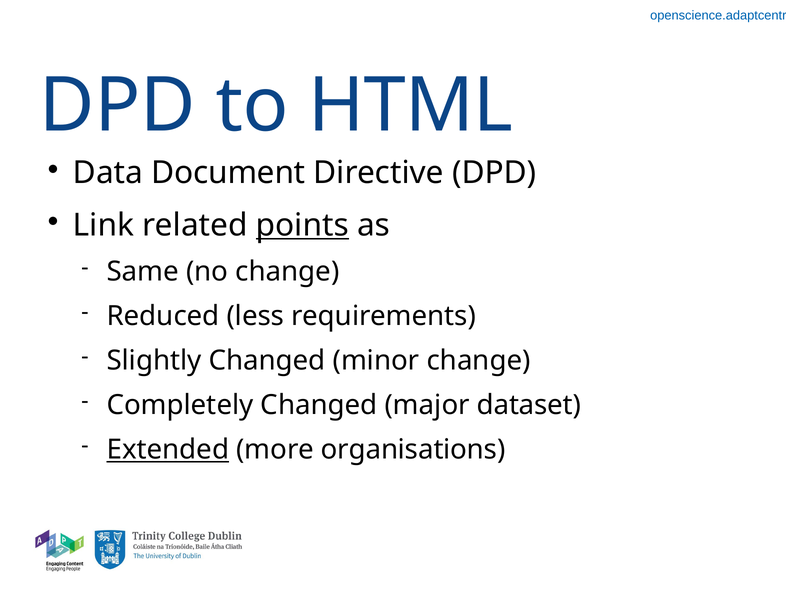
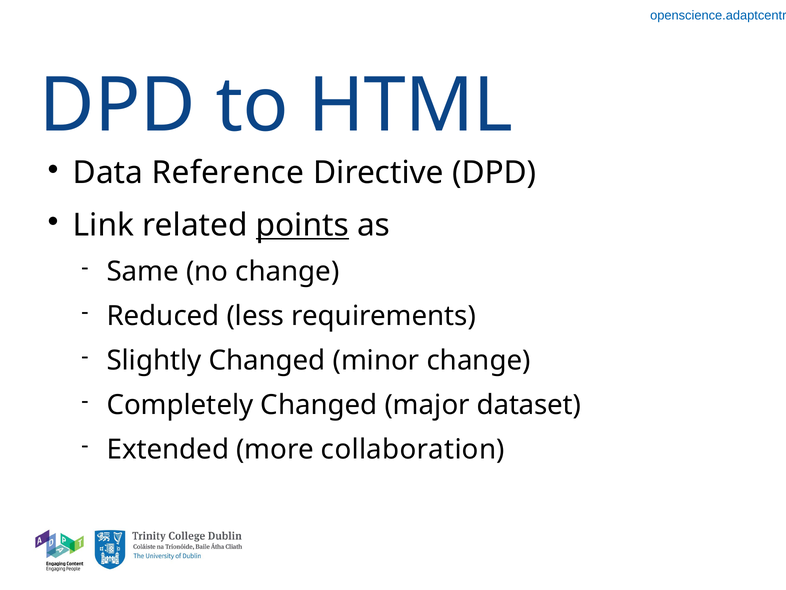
Document: Document -> Reference
Extended underline: present -> none
organisations: organisations -> collaboration
